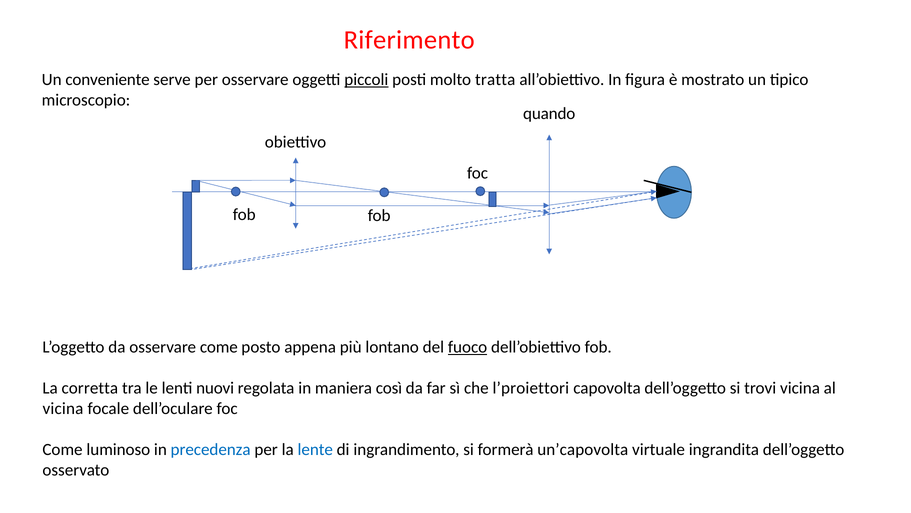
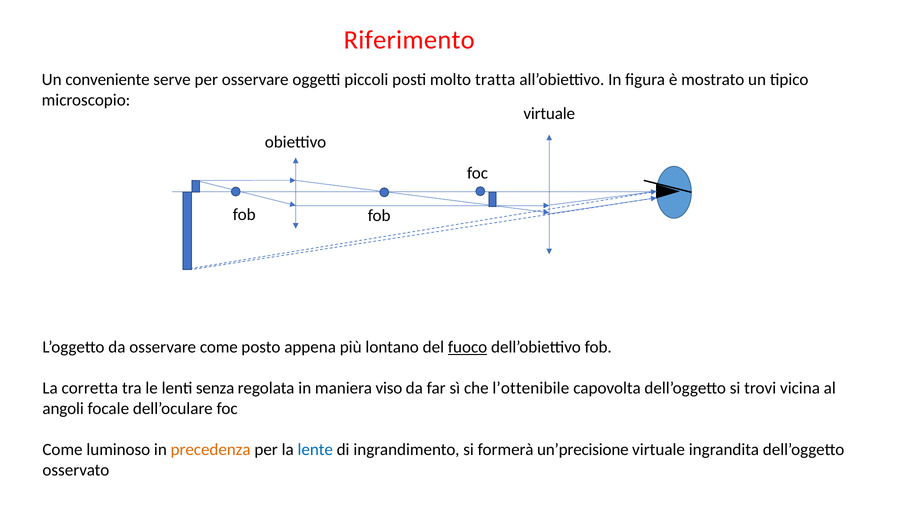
piccoli underline: present -> none
quando at (549, 113): quando -> virtuale
nuovi: nuovi -> senza
così: così -> viso
l’proiettori: l’proiettori -> l’ottenibile
vicina at (63, 408): vicina -> angoli
precedenza colour: blue -> orange
un’capovolta: un’capovolta -> un’precisione
